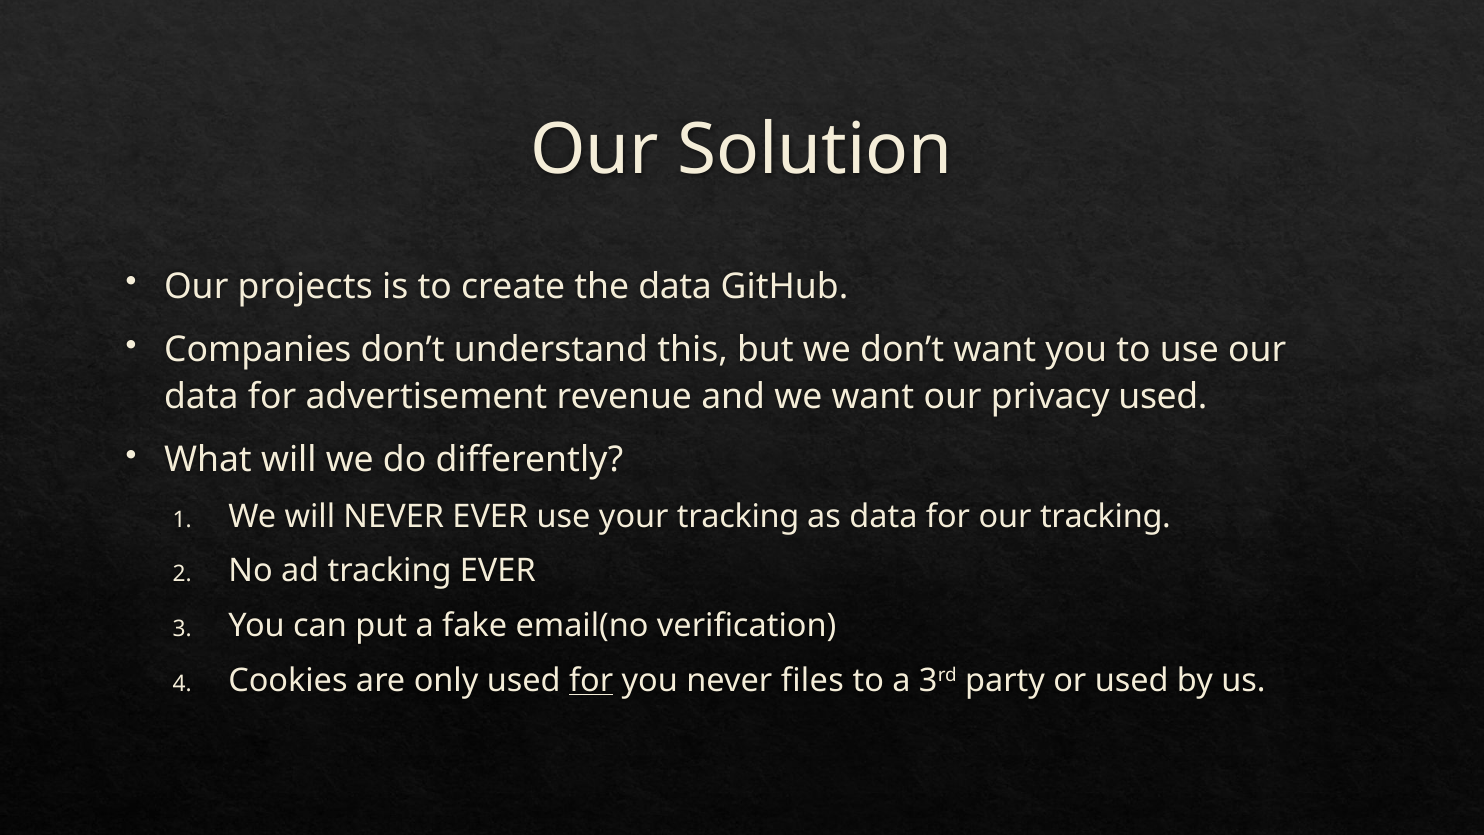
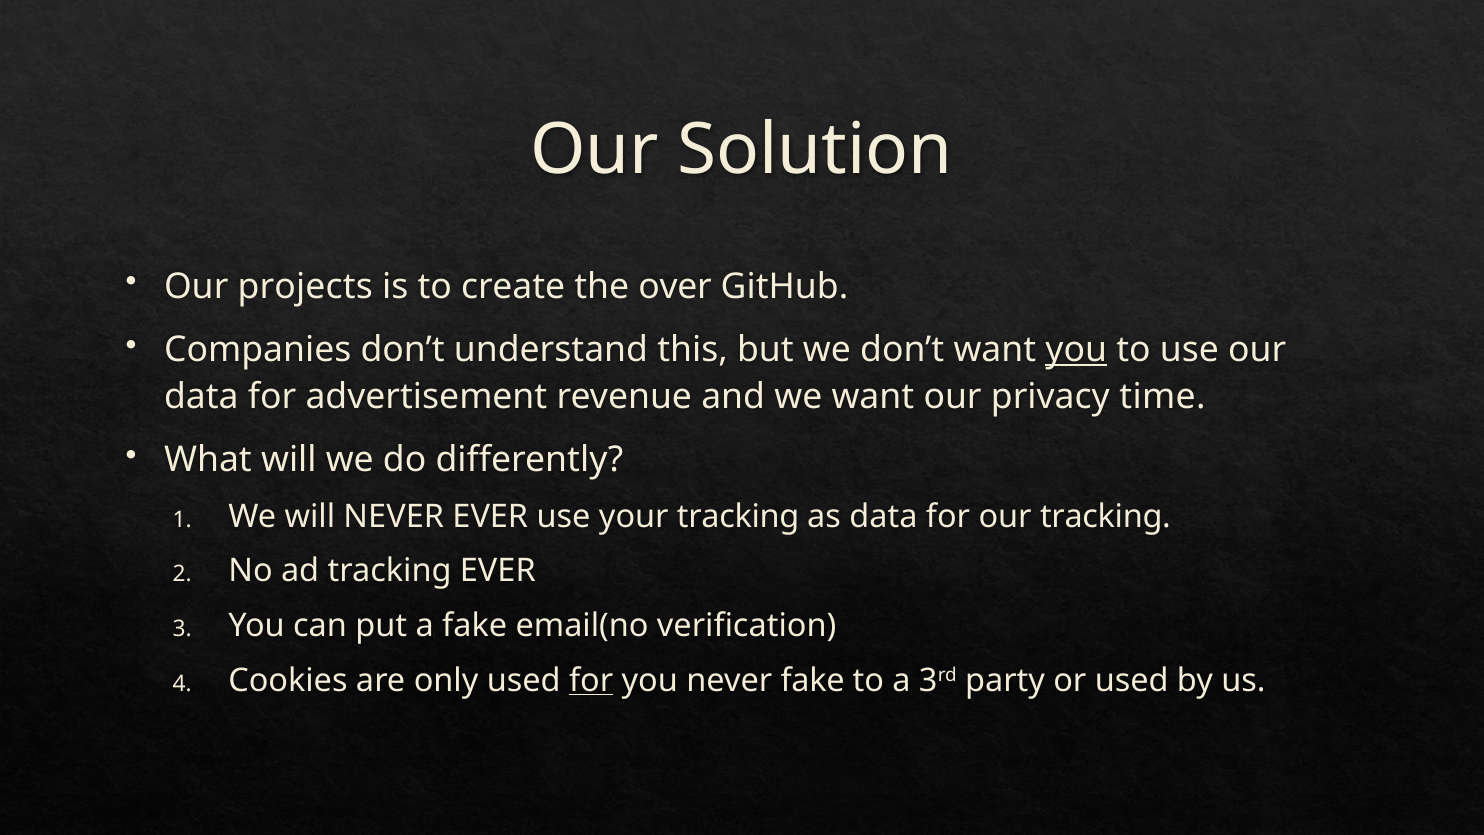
the data: data -> over
you at (1076, 350) underline: none -> present
privacy used: used -> time
never files: files -> fake
